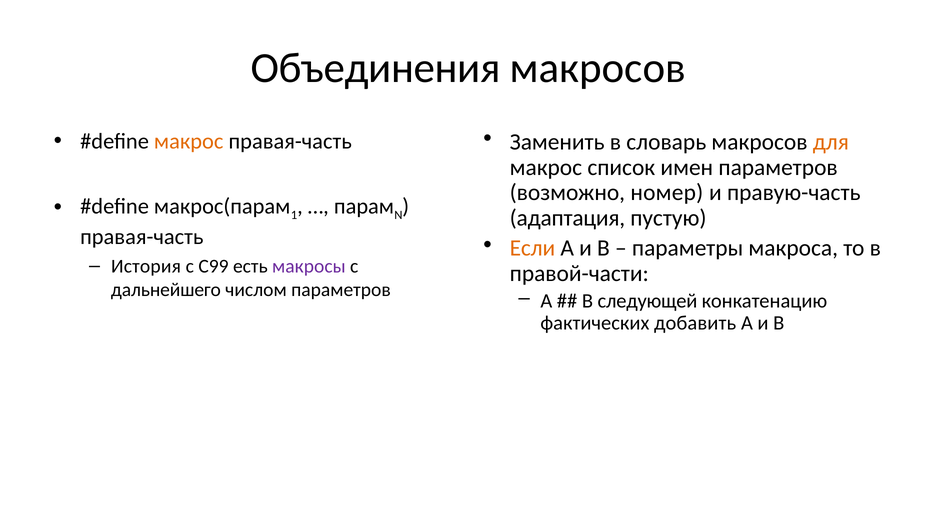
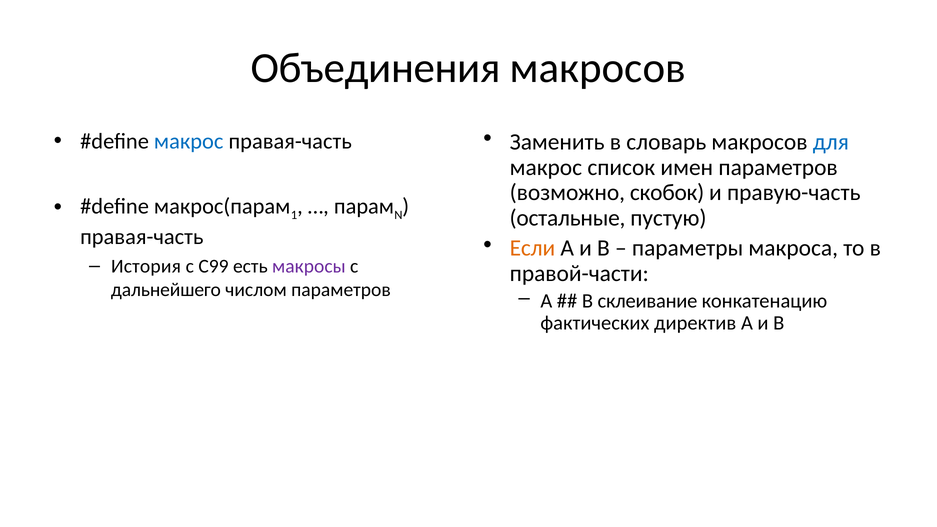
для colour: orange -> blue
макрос at (189, 142) colour: orange -> blue
номер: номер -> скобок
адаптация: адаптация -> остальные
следующей: следующей -> склеивание
добавить: добавить -> директив
